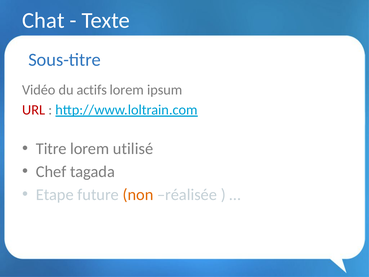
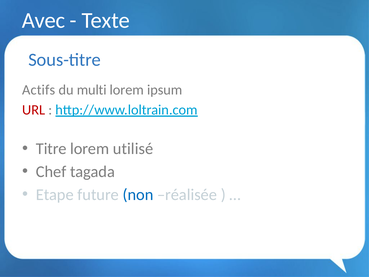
Chat: Chat -> Avec
Vidéo: Vidéo -> Actifs
actifs: actifs -> multi
non colour: orange -> blue
